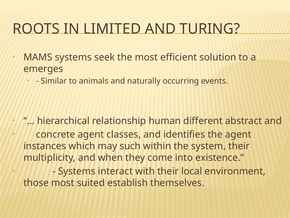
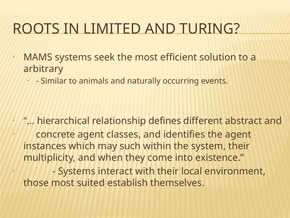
emerges: emerges -> arbitrary
human: human -> defines
